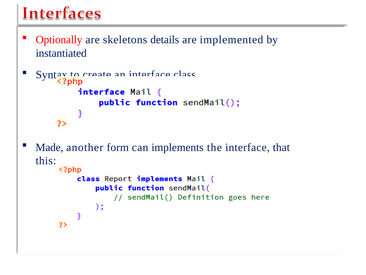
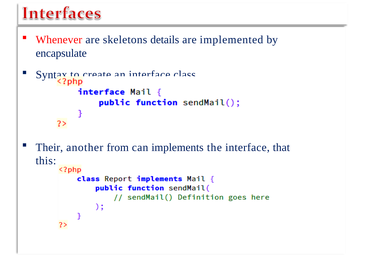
Optionally: Optionally -> Whenever
instantiated: instantiated -> encapsulate
Made: Made -> Their
form: form -> from
